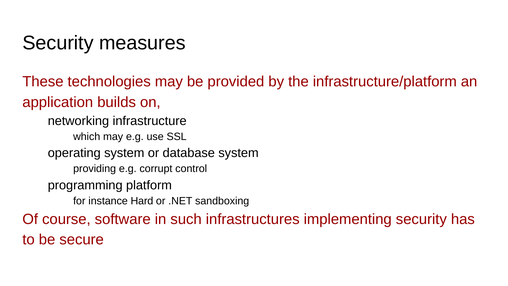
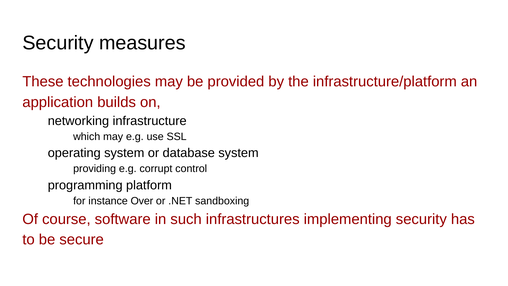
Hard: Hard -> Over
